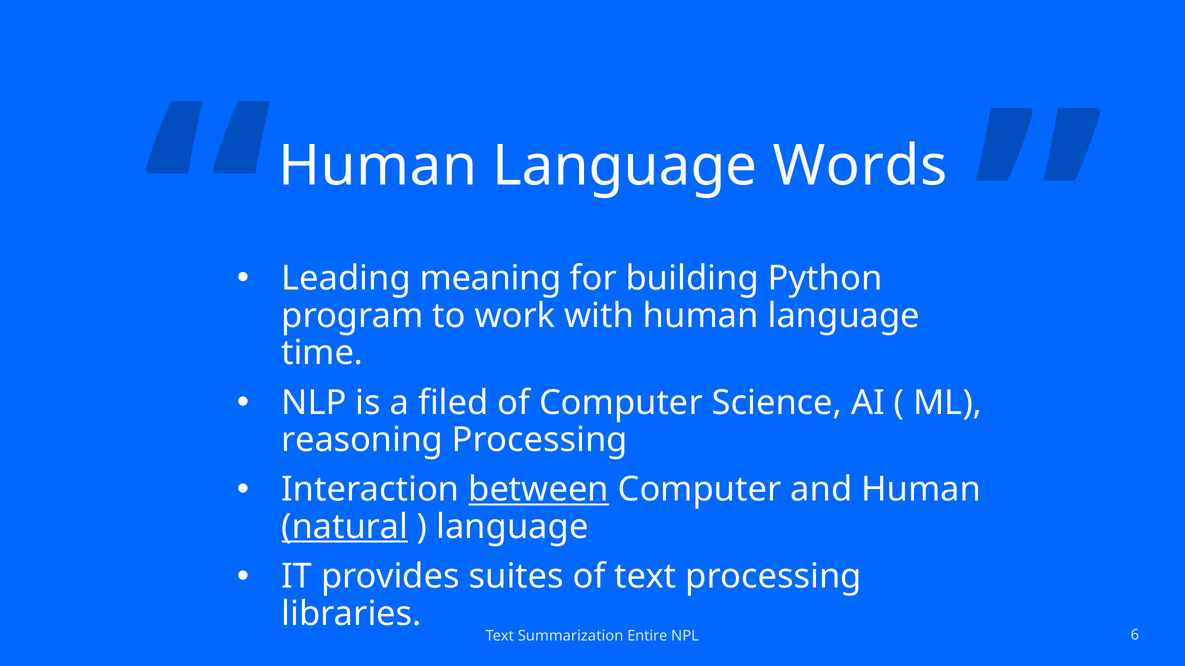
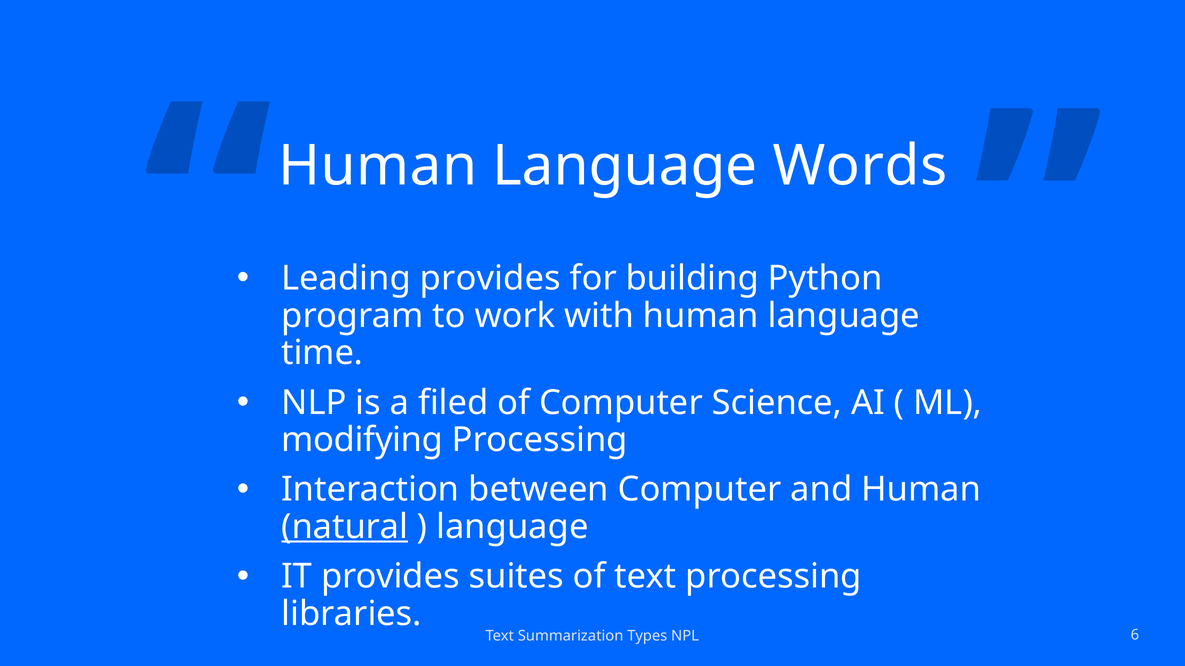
Leading meaning: meaning -> provides
reasoning: reasoning -> modifying
between underline: present -> none
Entire: Entire -> Types
